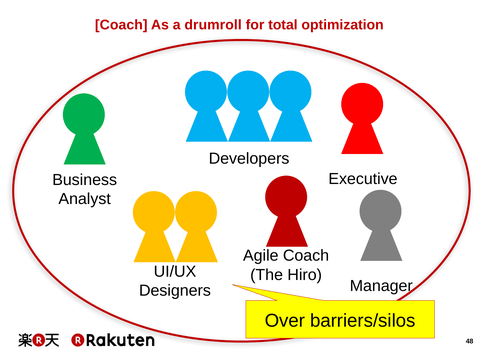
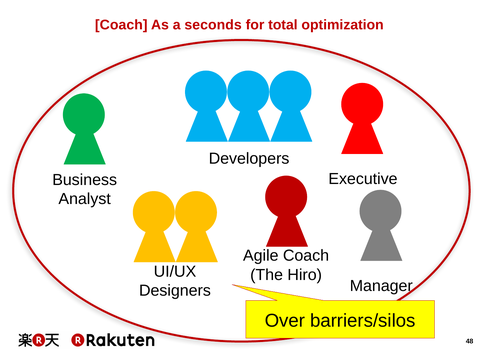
drumroll: drumroll -> seconds
